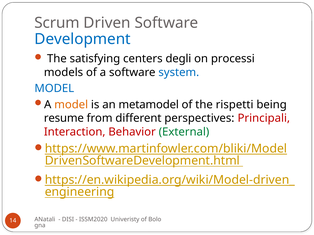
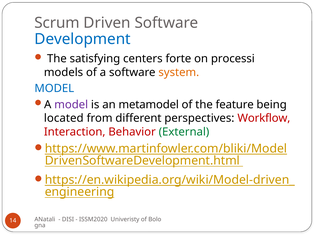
degli: degli -> forte
system colour: blue -> orange
model at (71, 105) colour: orange -> purple
rispetti: rispetti -> feature
resume: resume -> located
Principali: Principali -> Workflow
